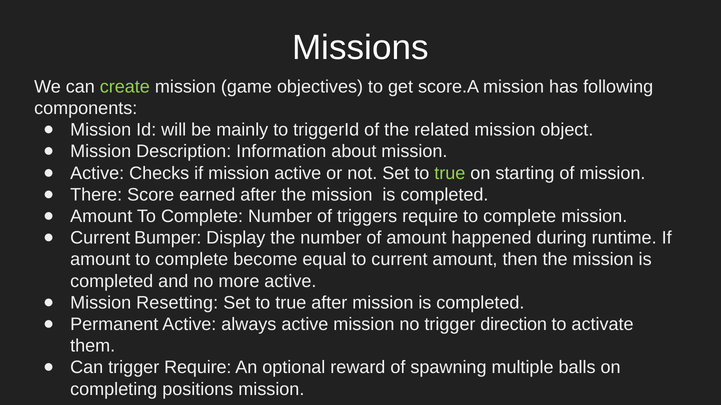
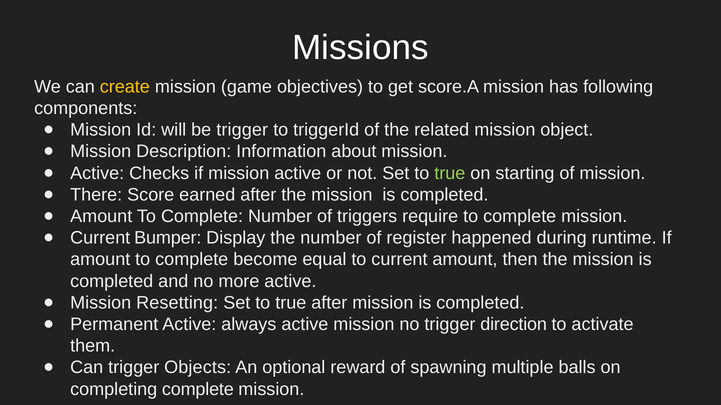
create colour: light green -> yellow
be mainly: mainly -> trigger
of amount: amount -> register
trigger Require: Require -> Objects
completing positions: positions -> complete
